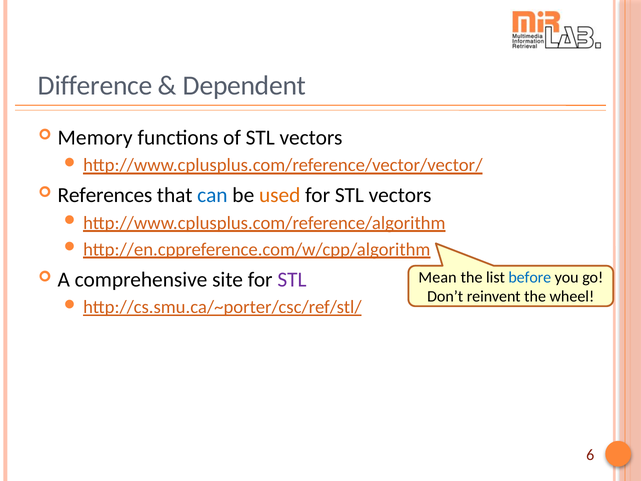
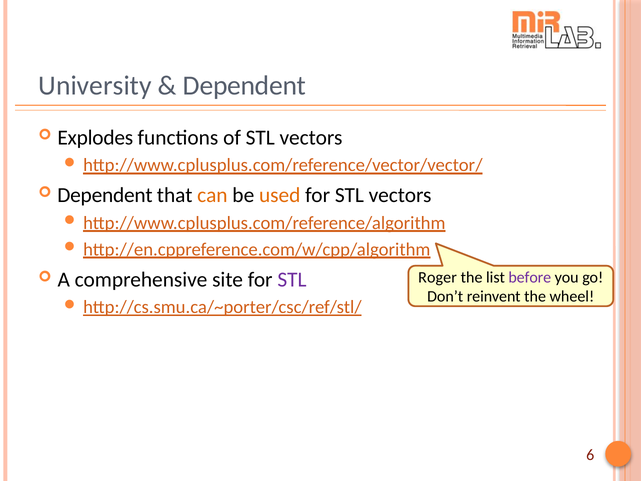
Difference: Difference -> University
Memory: Memory -> Explodes
References at (105, 195): References -> Dependent
can colour: blue -> orange
Mean: Mean -> Roger
before colour: blue -> purple
